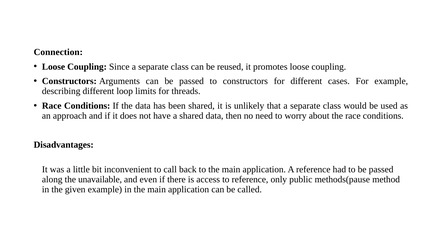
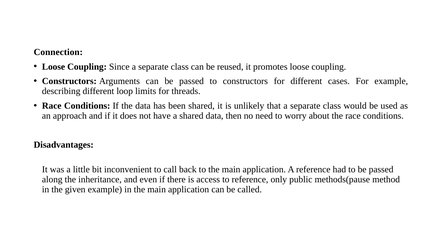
unavailable: unavailable -> inheritance
